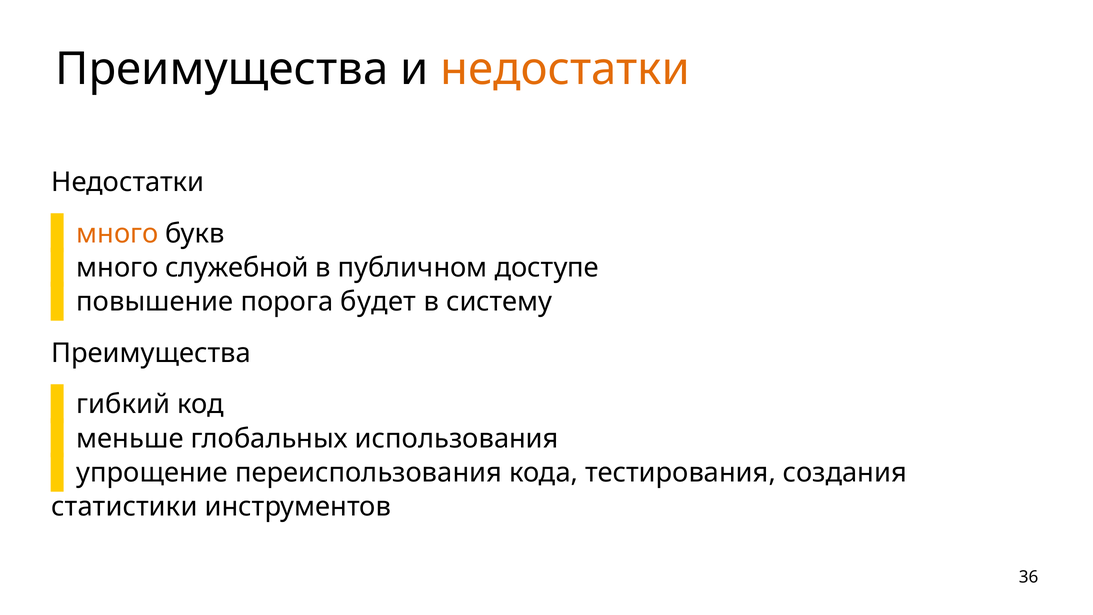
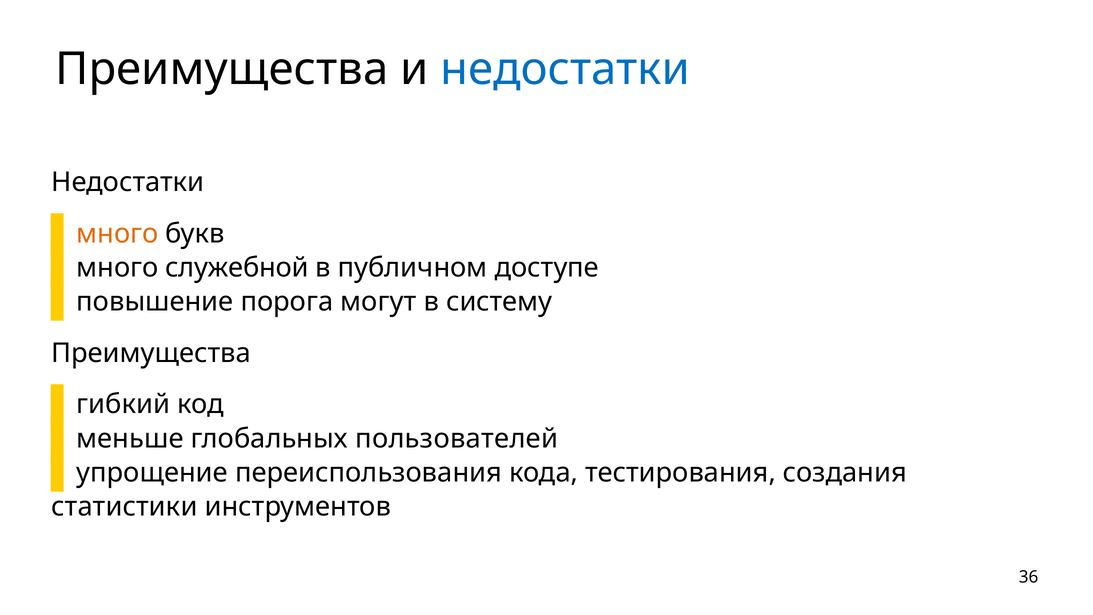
недостатки at (565, 69) colour: orange -> blue
будет: будет -> могут
использования: использования -> пользователей
